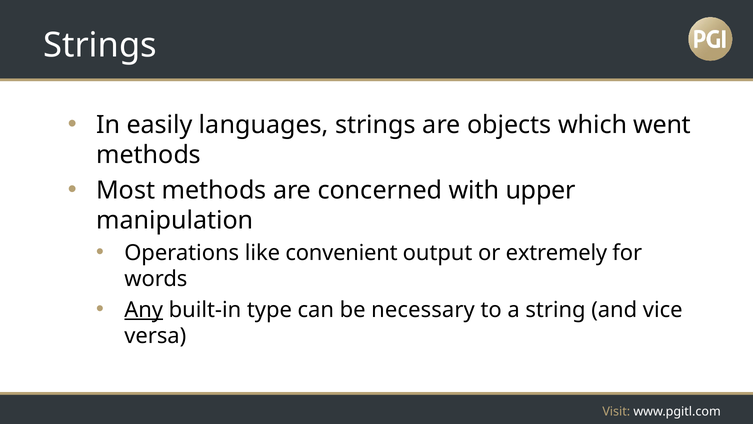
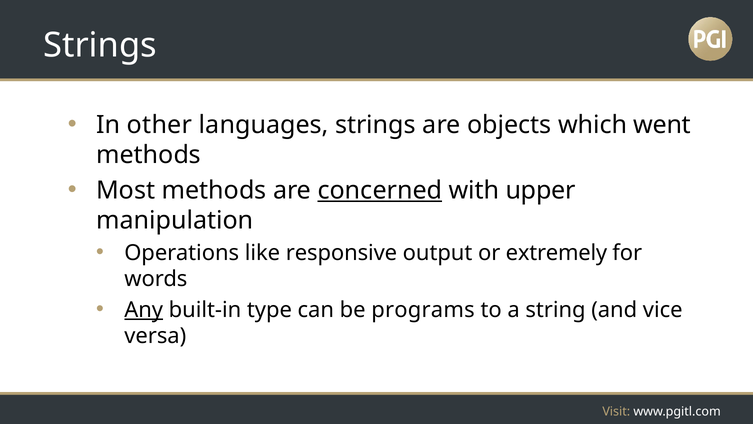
easily: easily -> other
concerned underline: none -> present
convenient: convenient -> responsive
necessary: necessary -> programs
